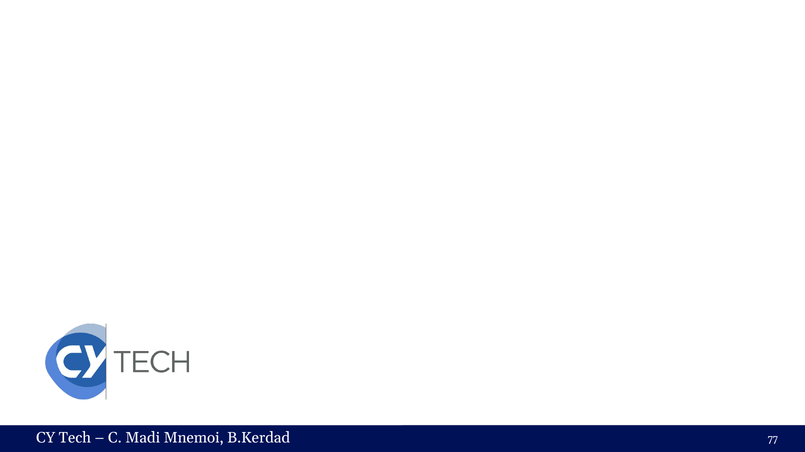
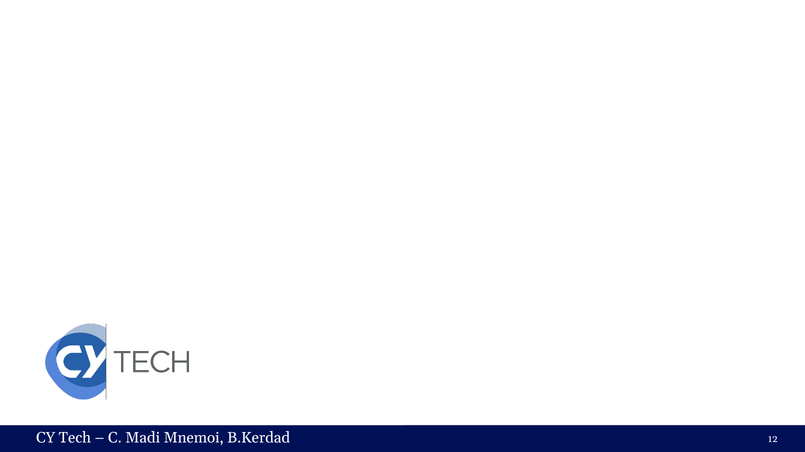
77: 77 -> 12
